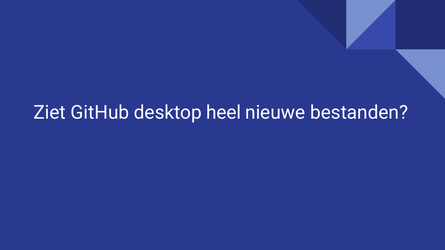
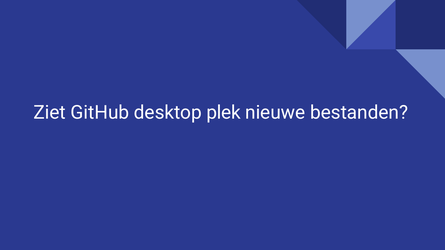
heel: heel -> plek
